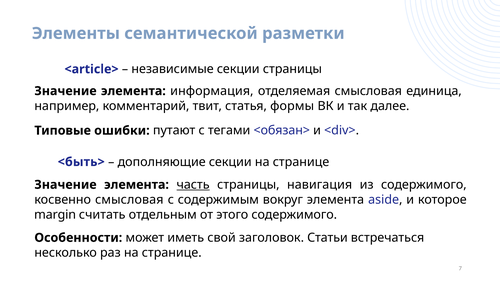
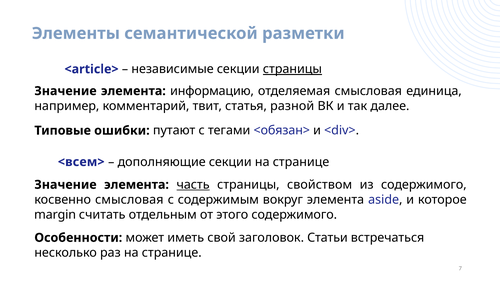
страницы at (292, 69) underline: none -> present
информация: информация -> информацию
формы: формы -> разной
<быть>: <быть> -> <всем>
навигация: навигация -> свойством
